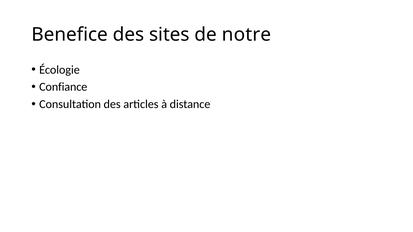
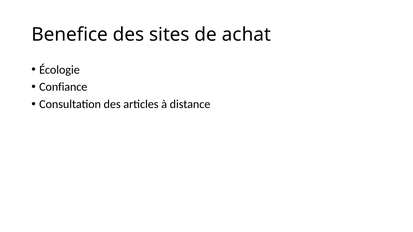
notre: notre -> achat
